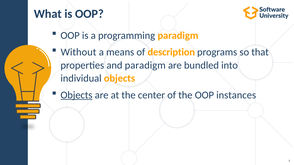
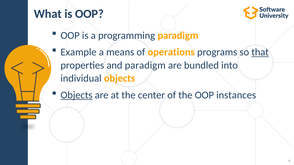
Without: Without -> Example
description: description -> operations
that underline: none -> present
